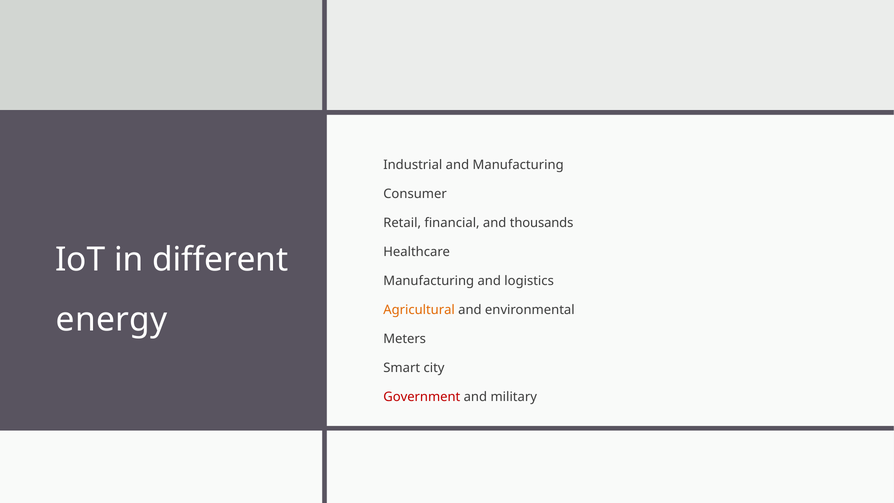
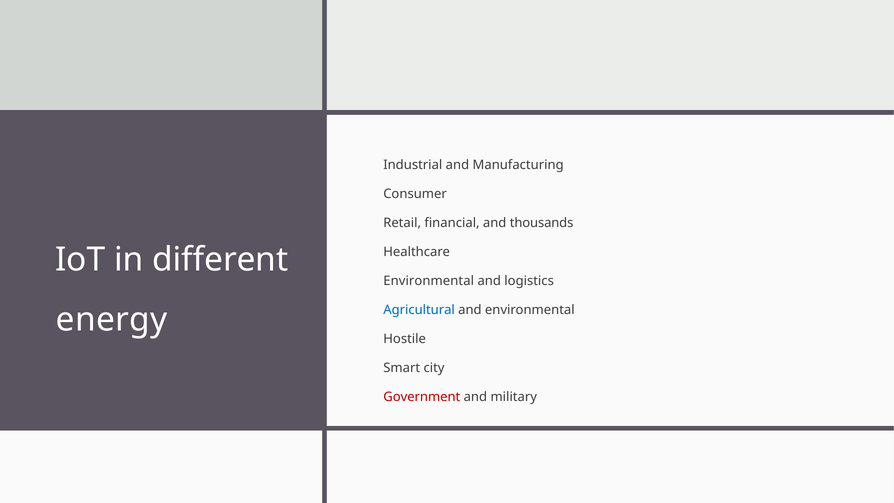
Manufacturing at (429, 281): Manufacturing -> Environmental
Agricultural colour: orange -> blue
Meters: Meters -> Hostile
